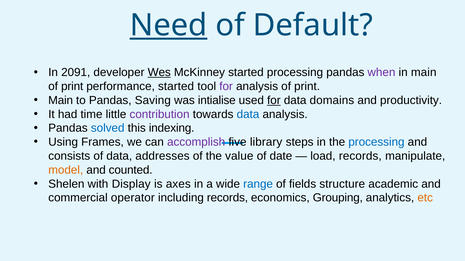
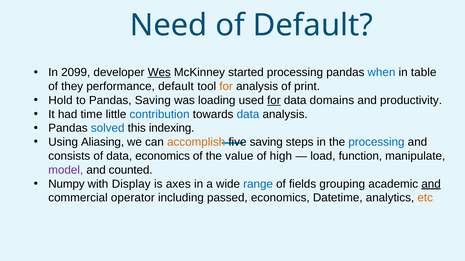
Need underline: present -> none
2091: 2091 -> 2099
when colour: purple -> blue
in main: main -> table
print at (72, 87): print -> they
performance started: started -> default
for at (226, 87) colour: purple -> orange
Main at (61, 101): Main -> Hold
intialise: intialise -> loading
contribution colour: purple -> blue
Frames: Frames -> Aliasing
accomplish colour: purple -> orange
five library: library -> saving
data addresses: addresses -> economics
date: date -> high
load records: records -> function
model colour: orange -> purple
Shelen: Shelen -> Numpy
structure: structure -> grouping
and at (431, 184) underline: none -> present
including records: records -> passed
Grouping: Grouping -> Datetime
